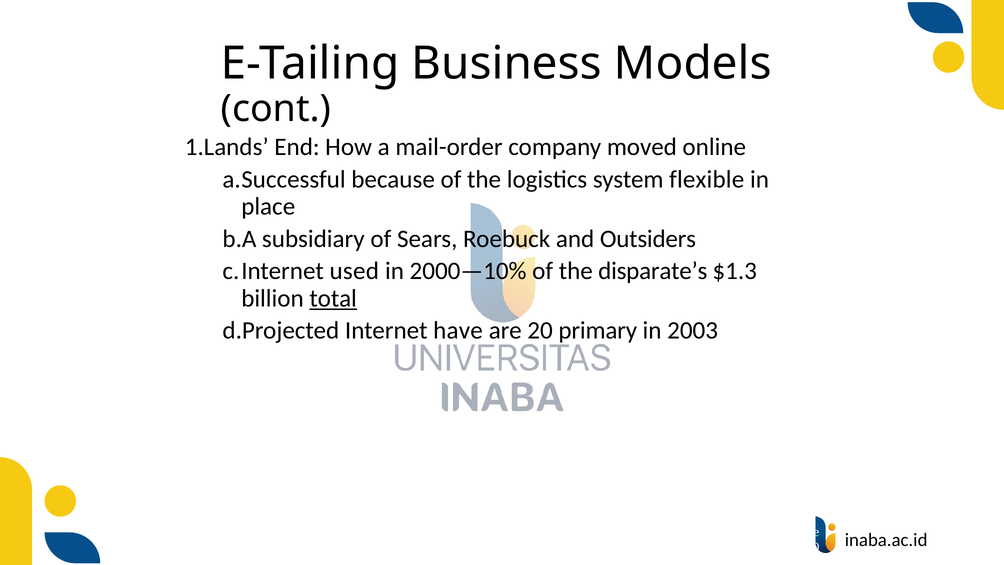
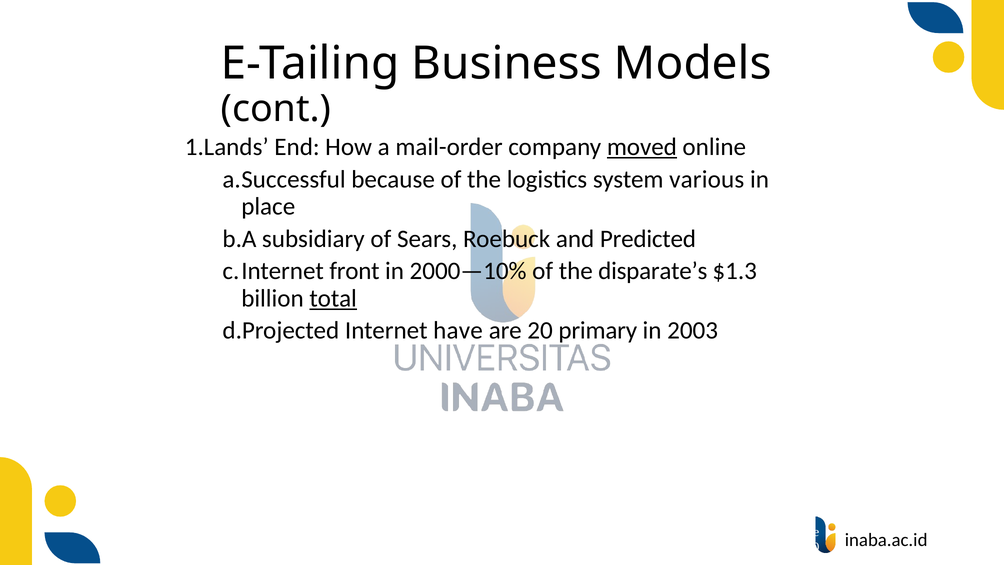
moved underline: none -> present
flexible: flexible -> various
Outsiders: Outsiders -> Predicted
used: used -> front
